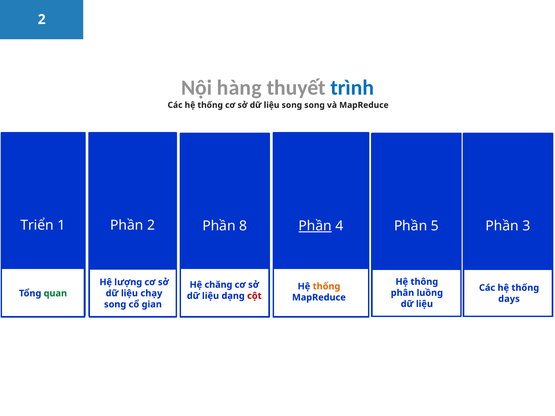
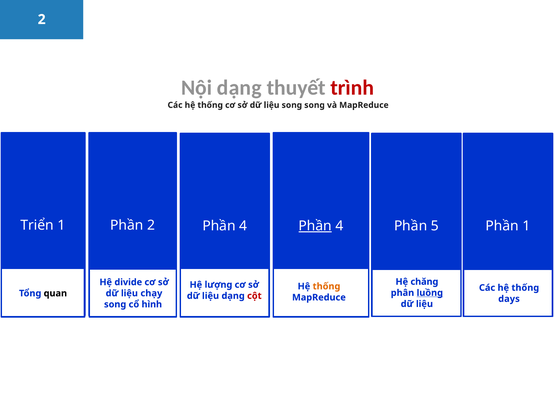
Nội hàng: hàng -> dạng
trình colour: blue -> red
8 at (243, 226): 8 -> 4
Phần 3: 3 -> 1
thông: thông -> chăng
lượng: lượng -> divide
chăng: chăng -> lượng
luồng underline: none -> present
quan colour: green -> black
gian: gian -> hình
